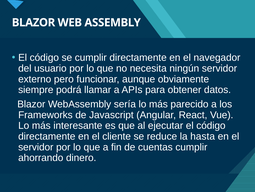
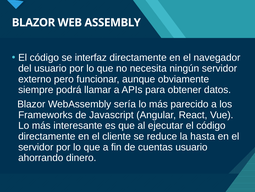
se cumplir: cumplir -> interfaz
cuentas cumplir: cumplir -> usuario
